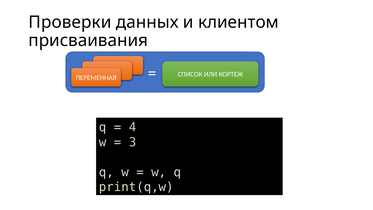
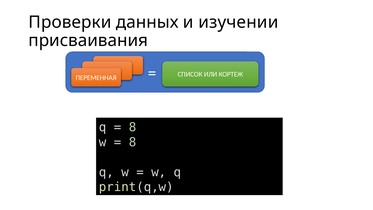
клиентом: клиентом -> изучении
4 at (133, 127): 4 -> 8
3 at (133, 142): 3 -> 8
